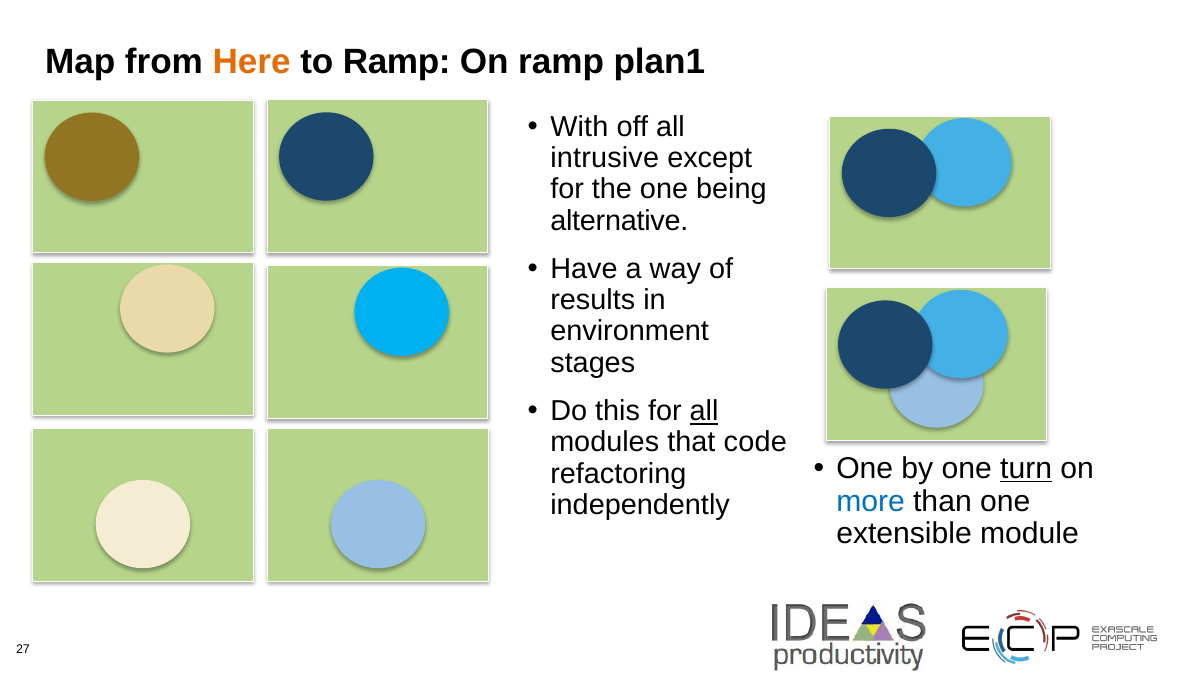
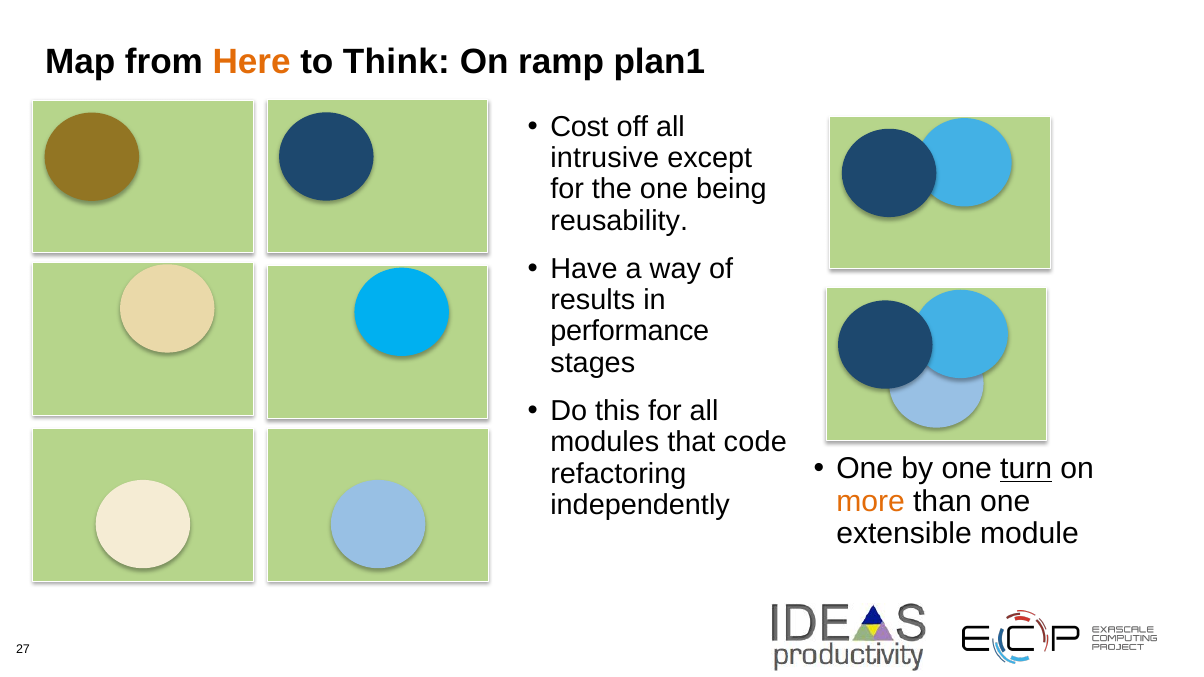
to Ramp: Ramp -> Think
With: With -> Cost
alternative: alternative -> reusability
environment: environment -> performance
all at (704, 412) underline: present -> none
more colour: blue -> orange
